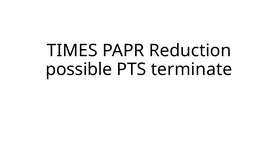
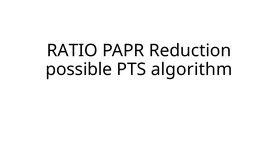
TIMES: TIMES -> RATIO
terminate: terminate -> algorithm
